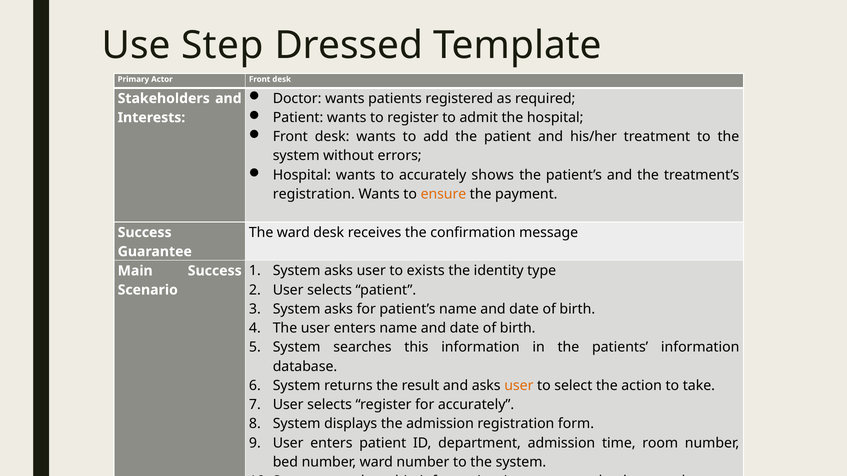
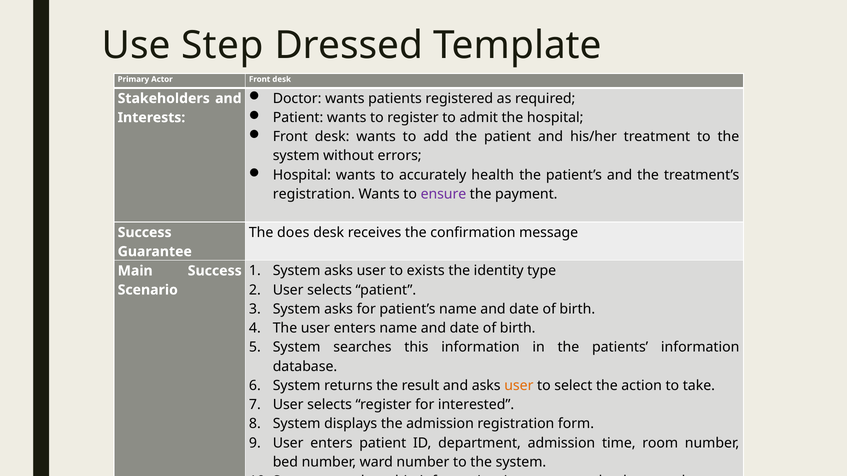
shows: shows -> health
ensure colour: orange -> purple
The ward: ward -> does
for accurately: accurately -> interested
